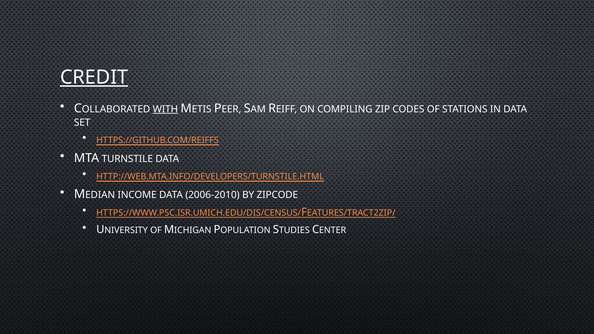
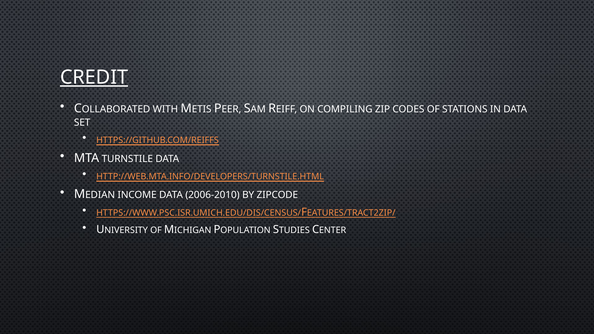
WITH underline: present -> none
